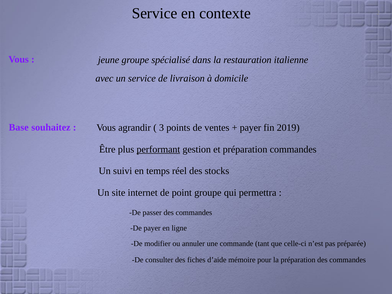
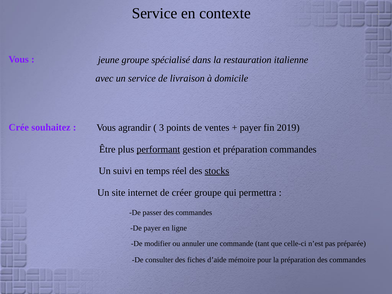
Base: Base -> Crée
stocks underline: none -> present
point: point -> créer
